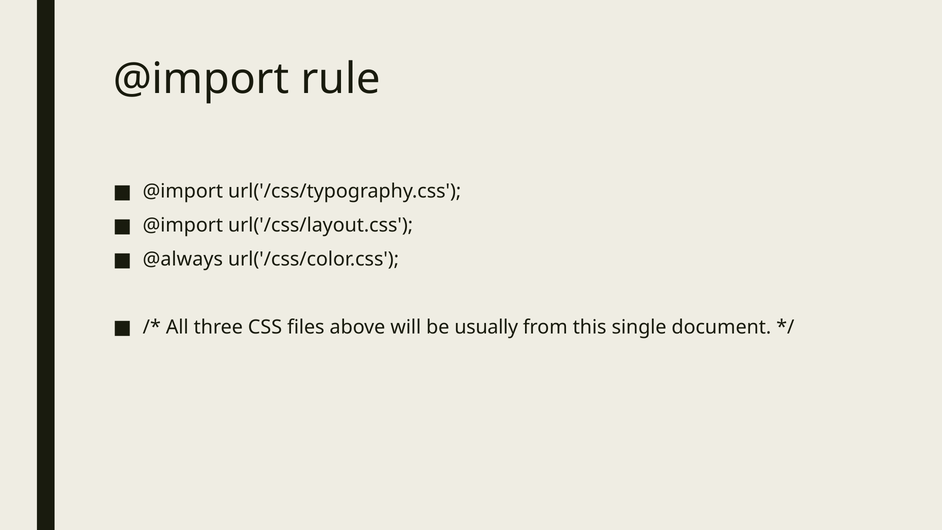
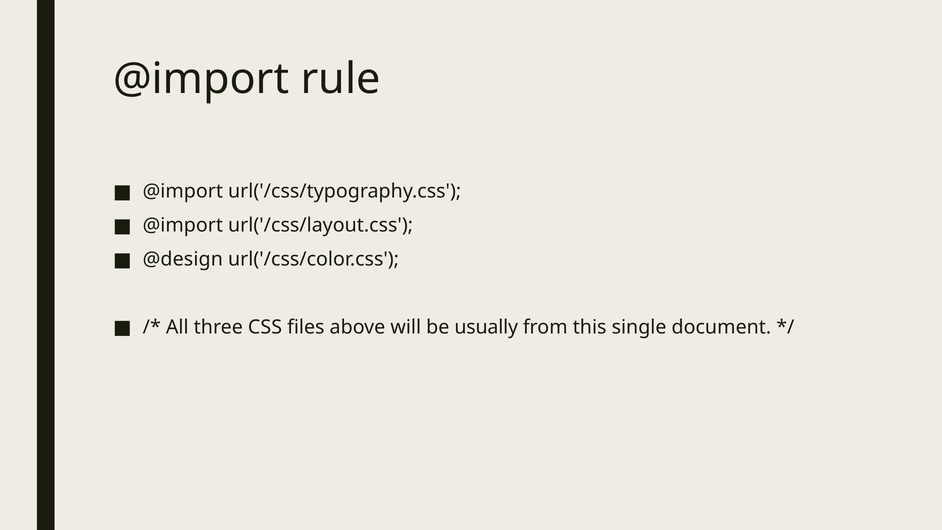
@always: @always -> @design
